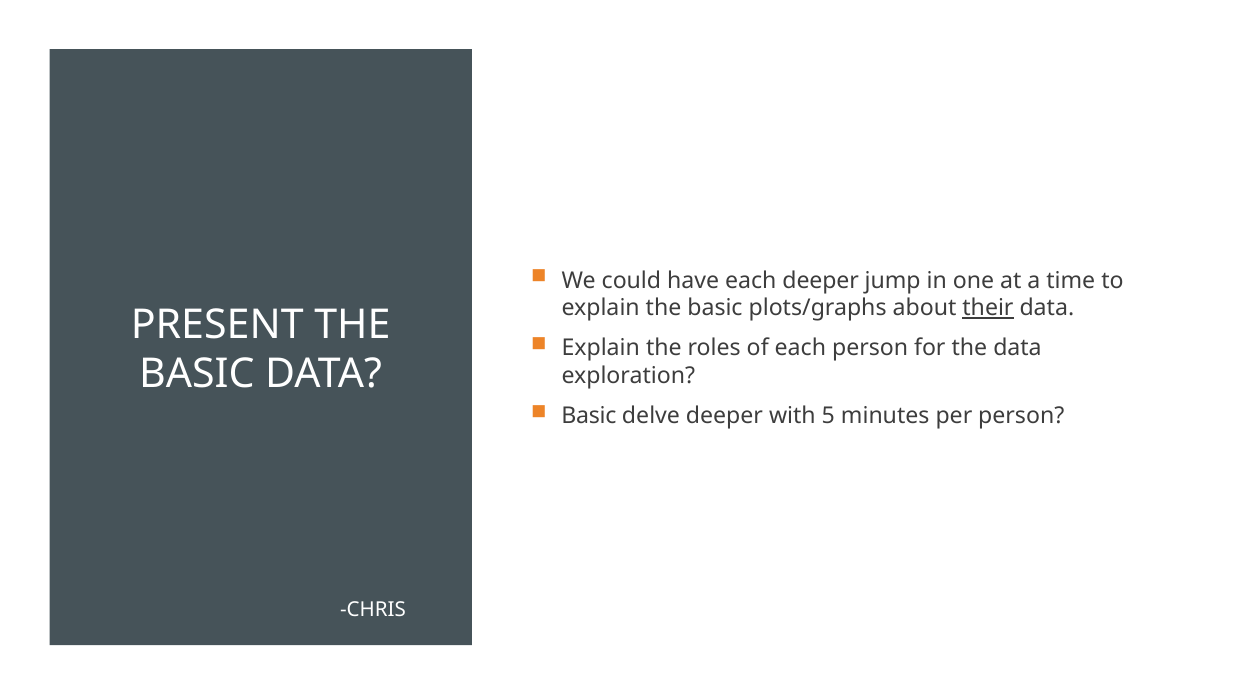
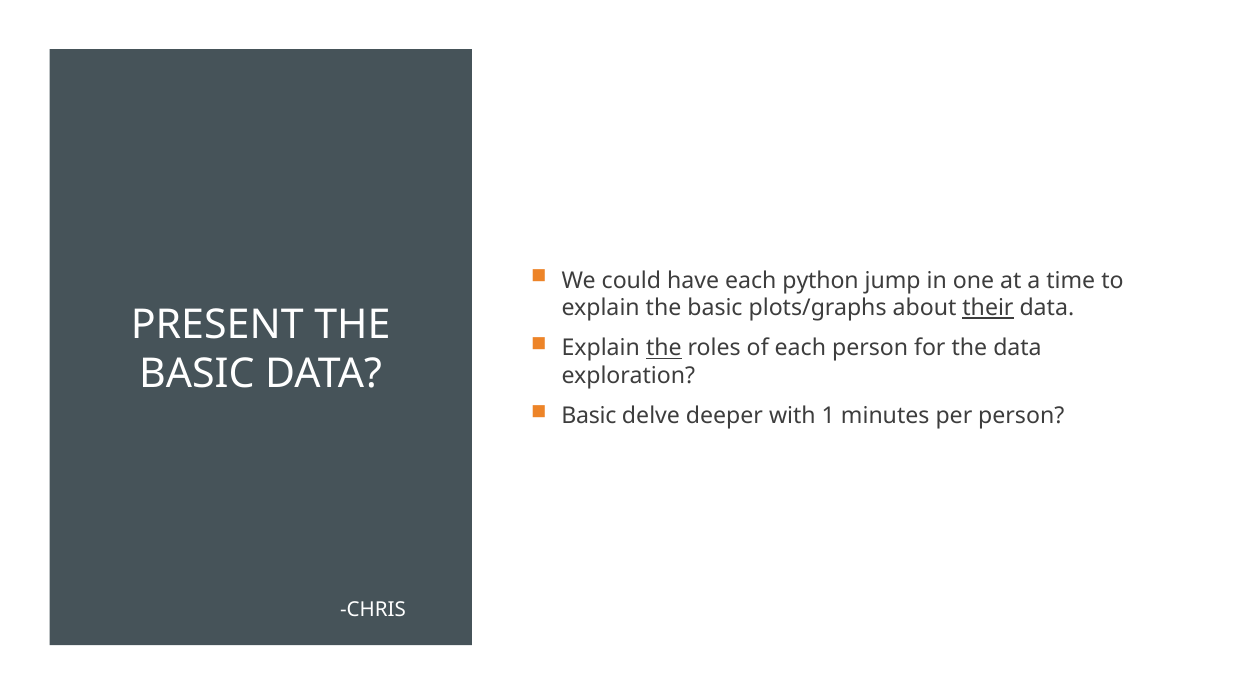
each deeper: deeper -> python
the at (664, 348) underline: none -> present
5: 5 -> 1
